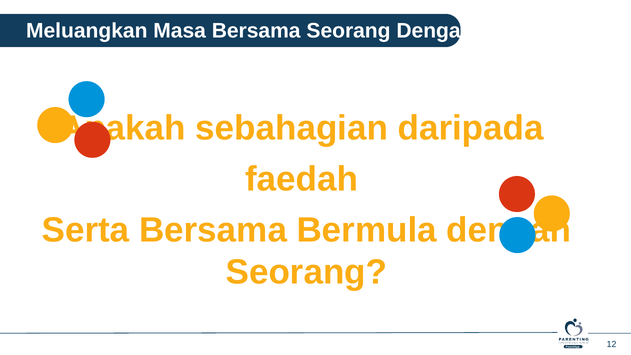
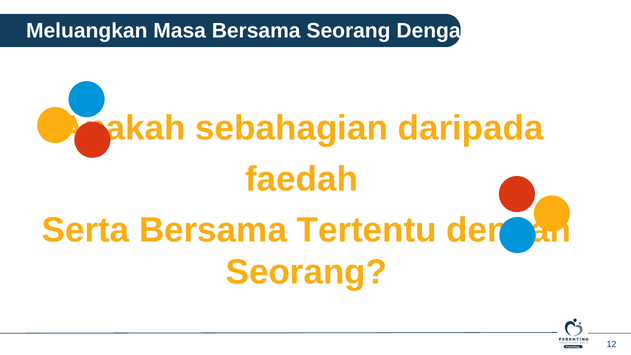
Bermula: Bermula -> Tertentu
